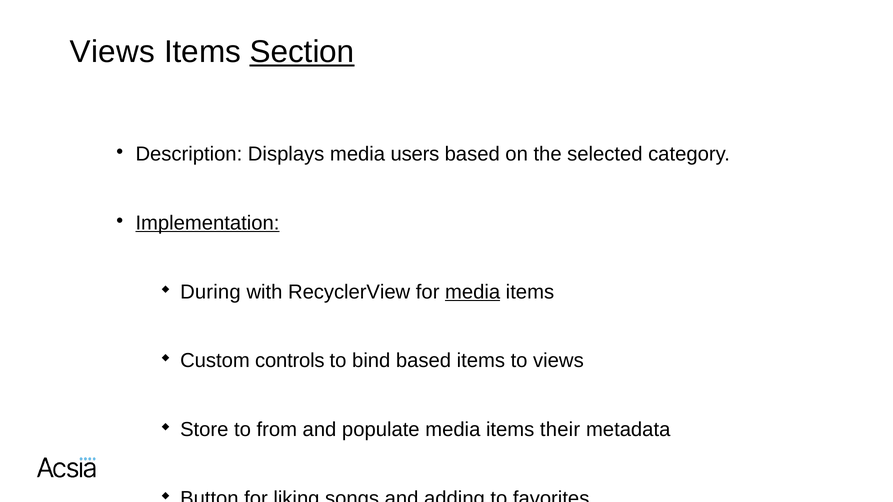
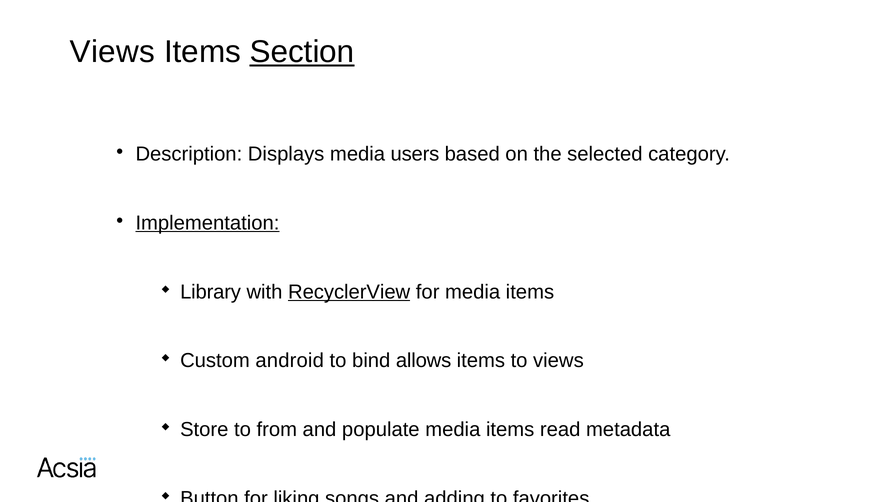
During: During -> Library
RecyclerView underline: none -> present
media at (473, 292) underline: present -> none
controls: controls -> android
bind based: based -> allows
their: their -> read
